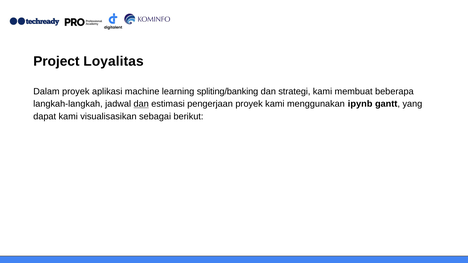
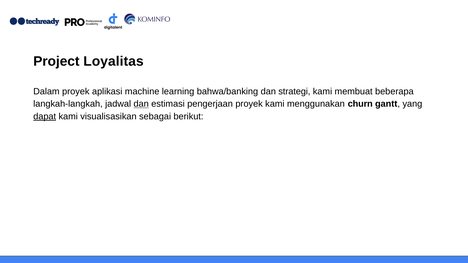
spliting/banking: spliting/banking -> bahwa/banking
ipynb: ipynb -> churn
dapat underline: none -> present
